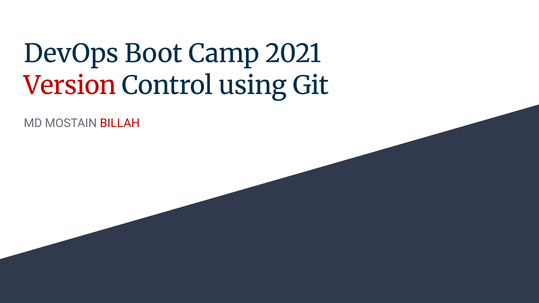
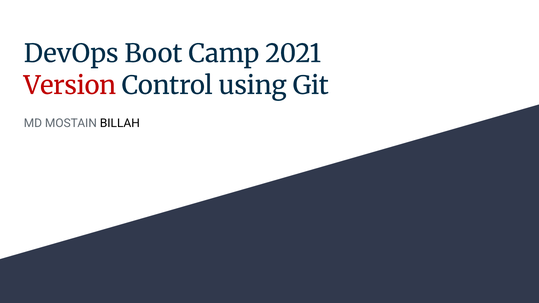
BILLAH colour: red -> black
